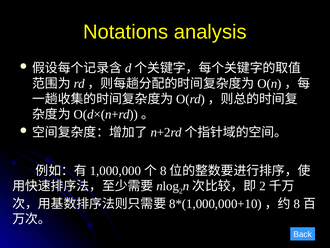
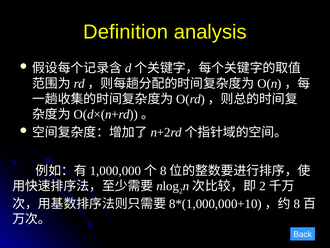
Notations: Notations -> Definition
